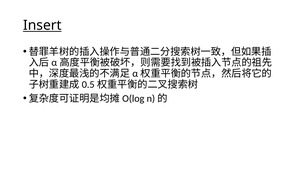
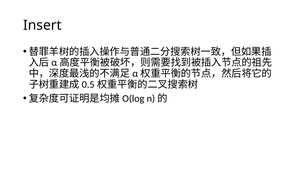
Insert underline: present -> none
